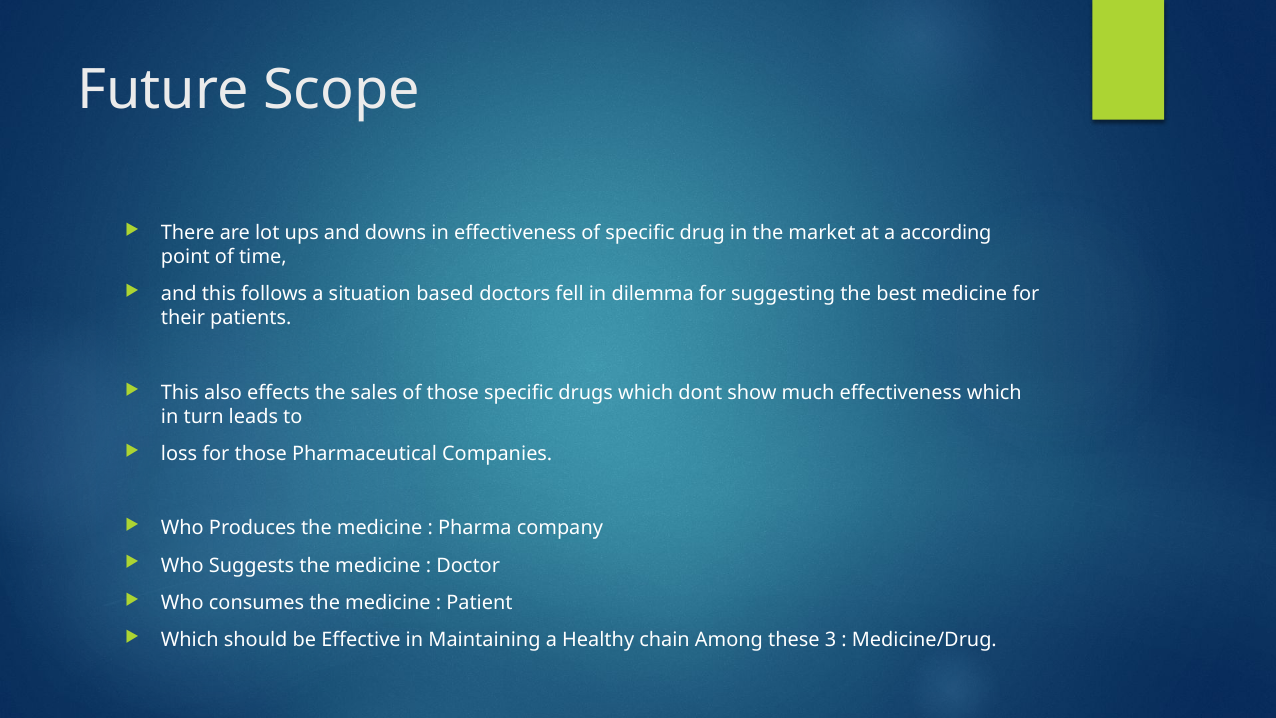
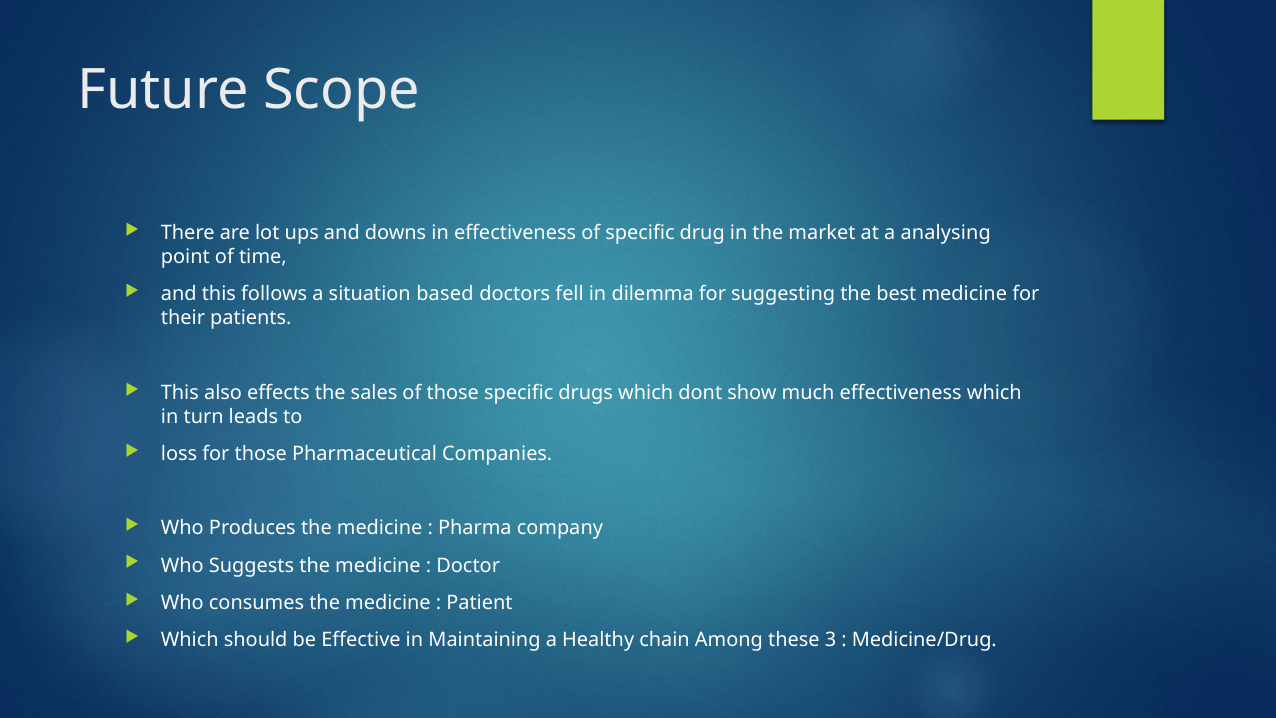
according: according -> analysing
